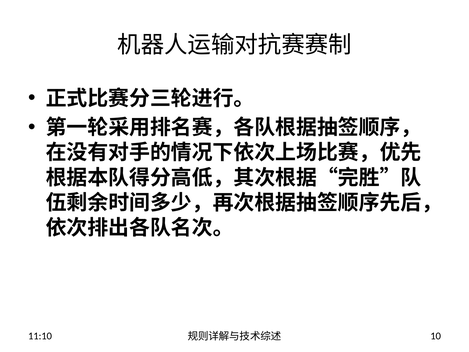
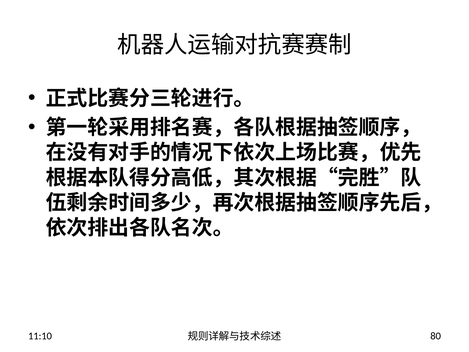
10: 10 -> 80
